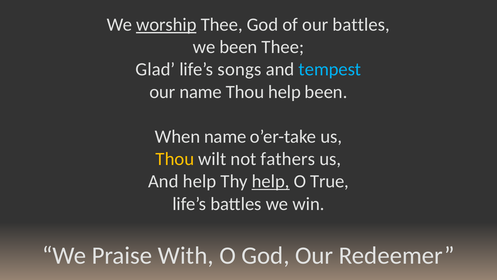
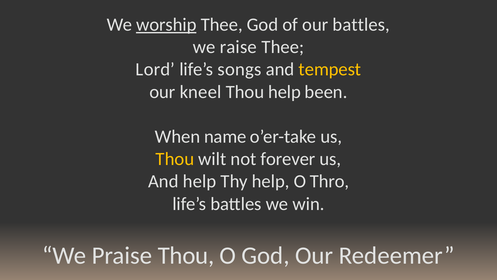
we been: been -> raise
Glad: Glad -> Lord
tempest colour: light blue -> yellow
our name: name -> kneel
fathers: fathers -> forever
help at (271, 181) underline: present -> none
True: True -> Thro
Praise With: With -> Thou
